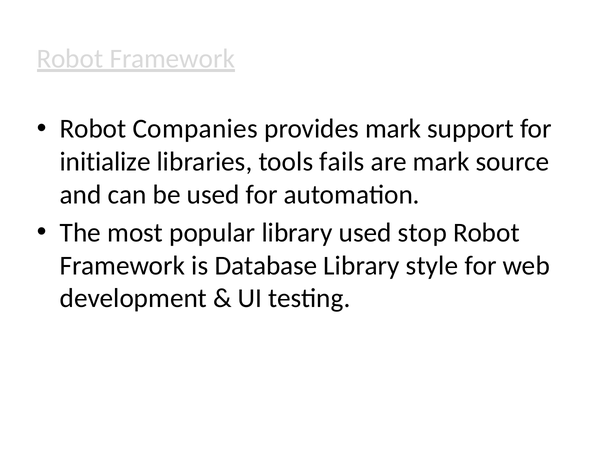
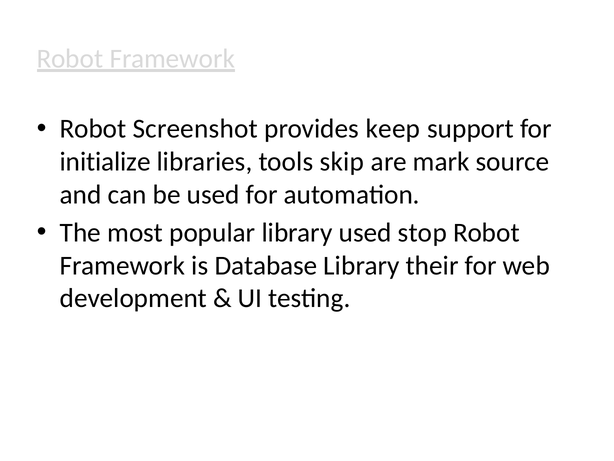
Companies: Companies -> Screenshot
provides mark: mark -> keep
fails: fails -> skip
style: style -> their
